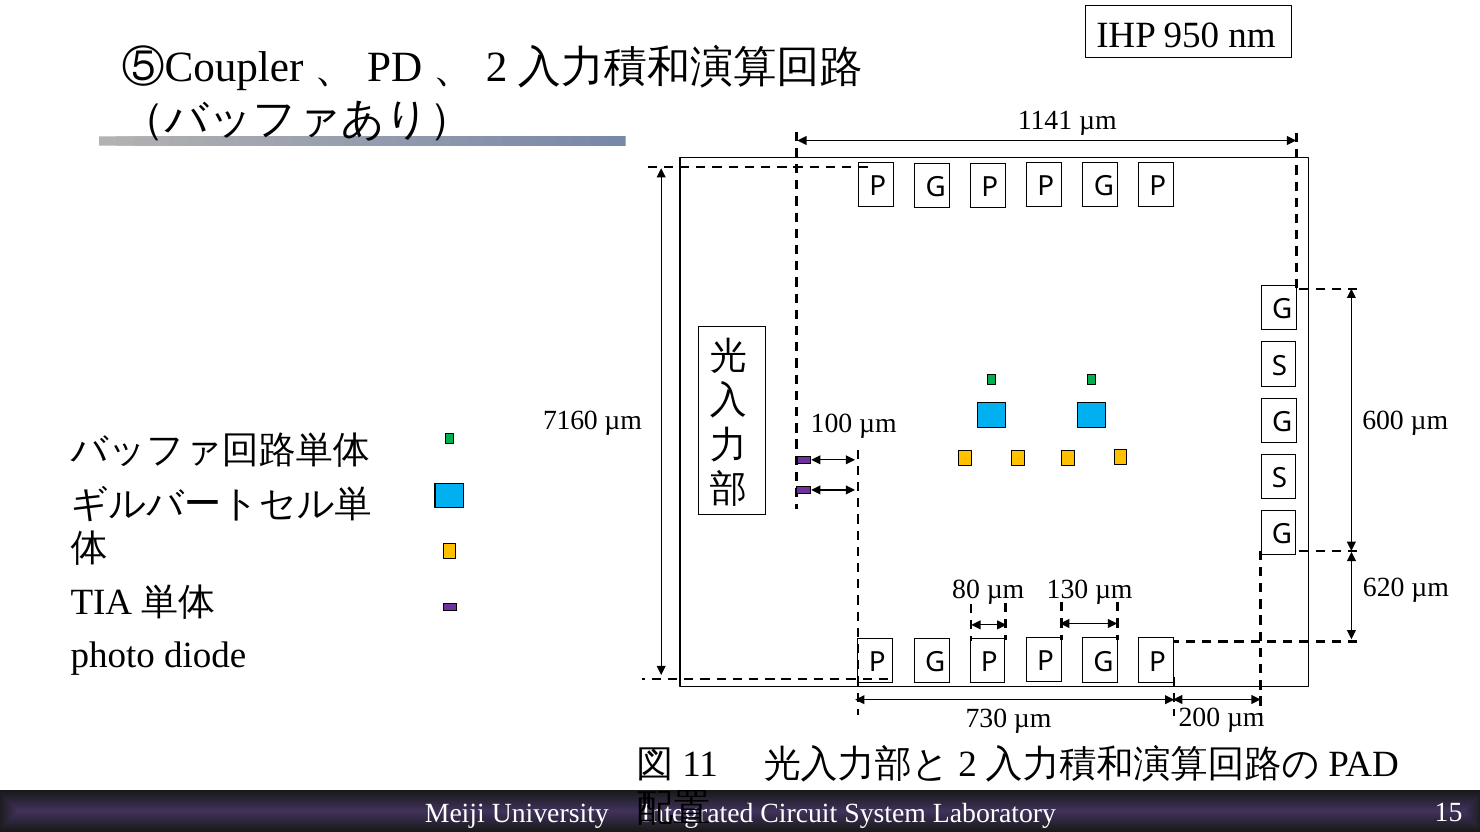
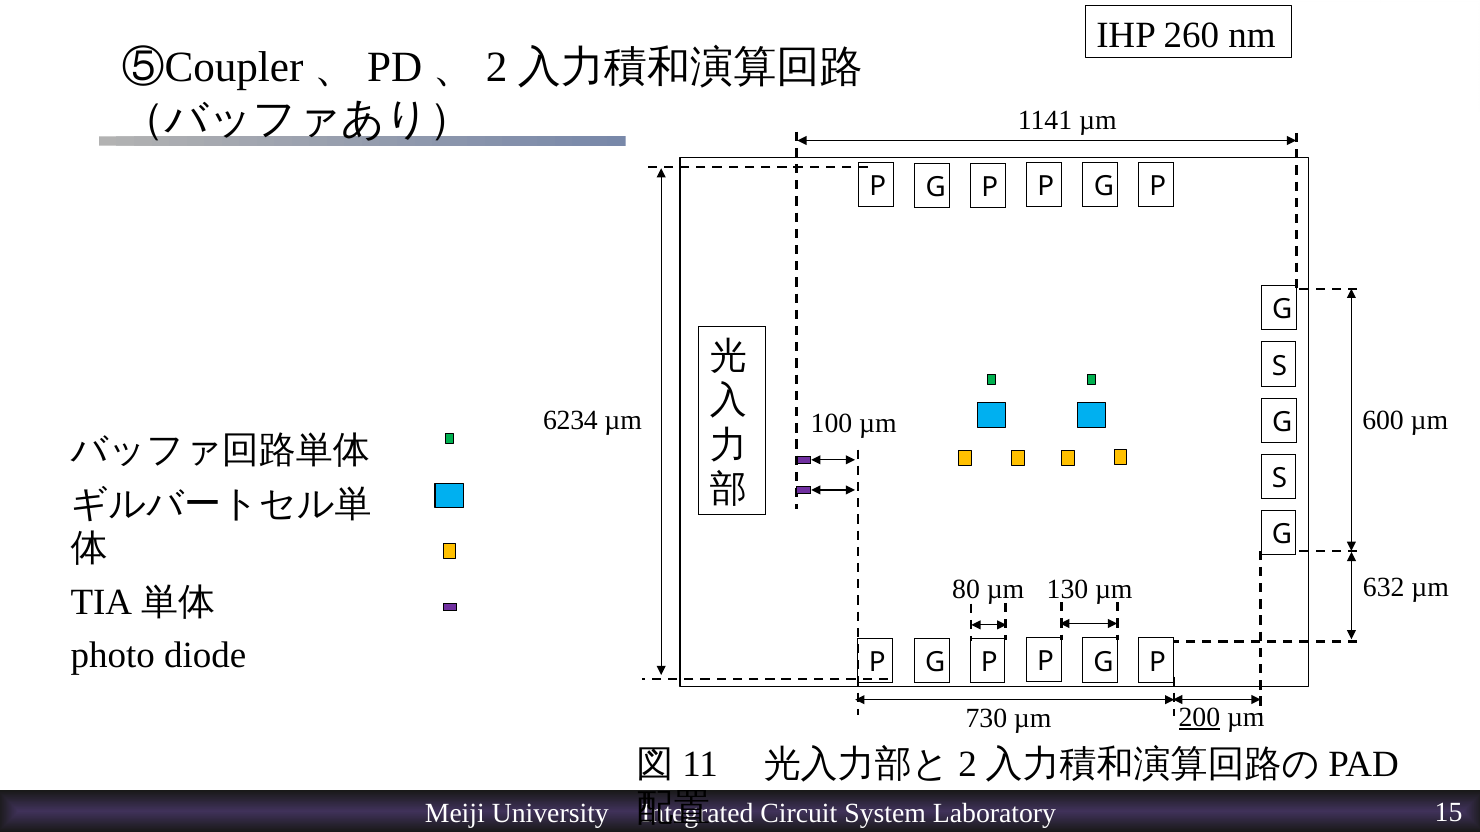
950: 950 -> 260
7160: 7160 -> 6234
620: 620 -> 632
200 underline: none -> present
